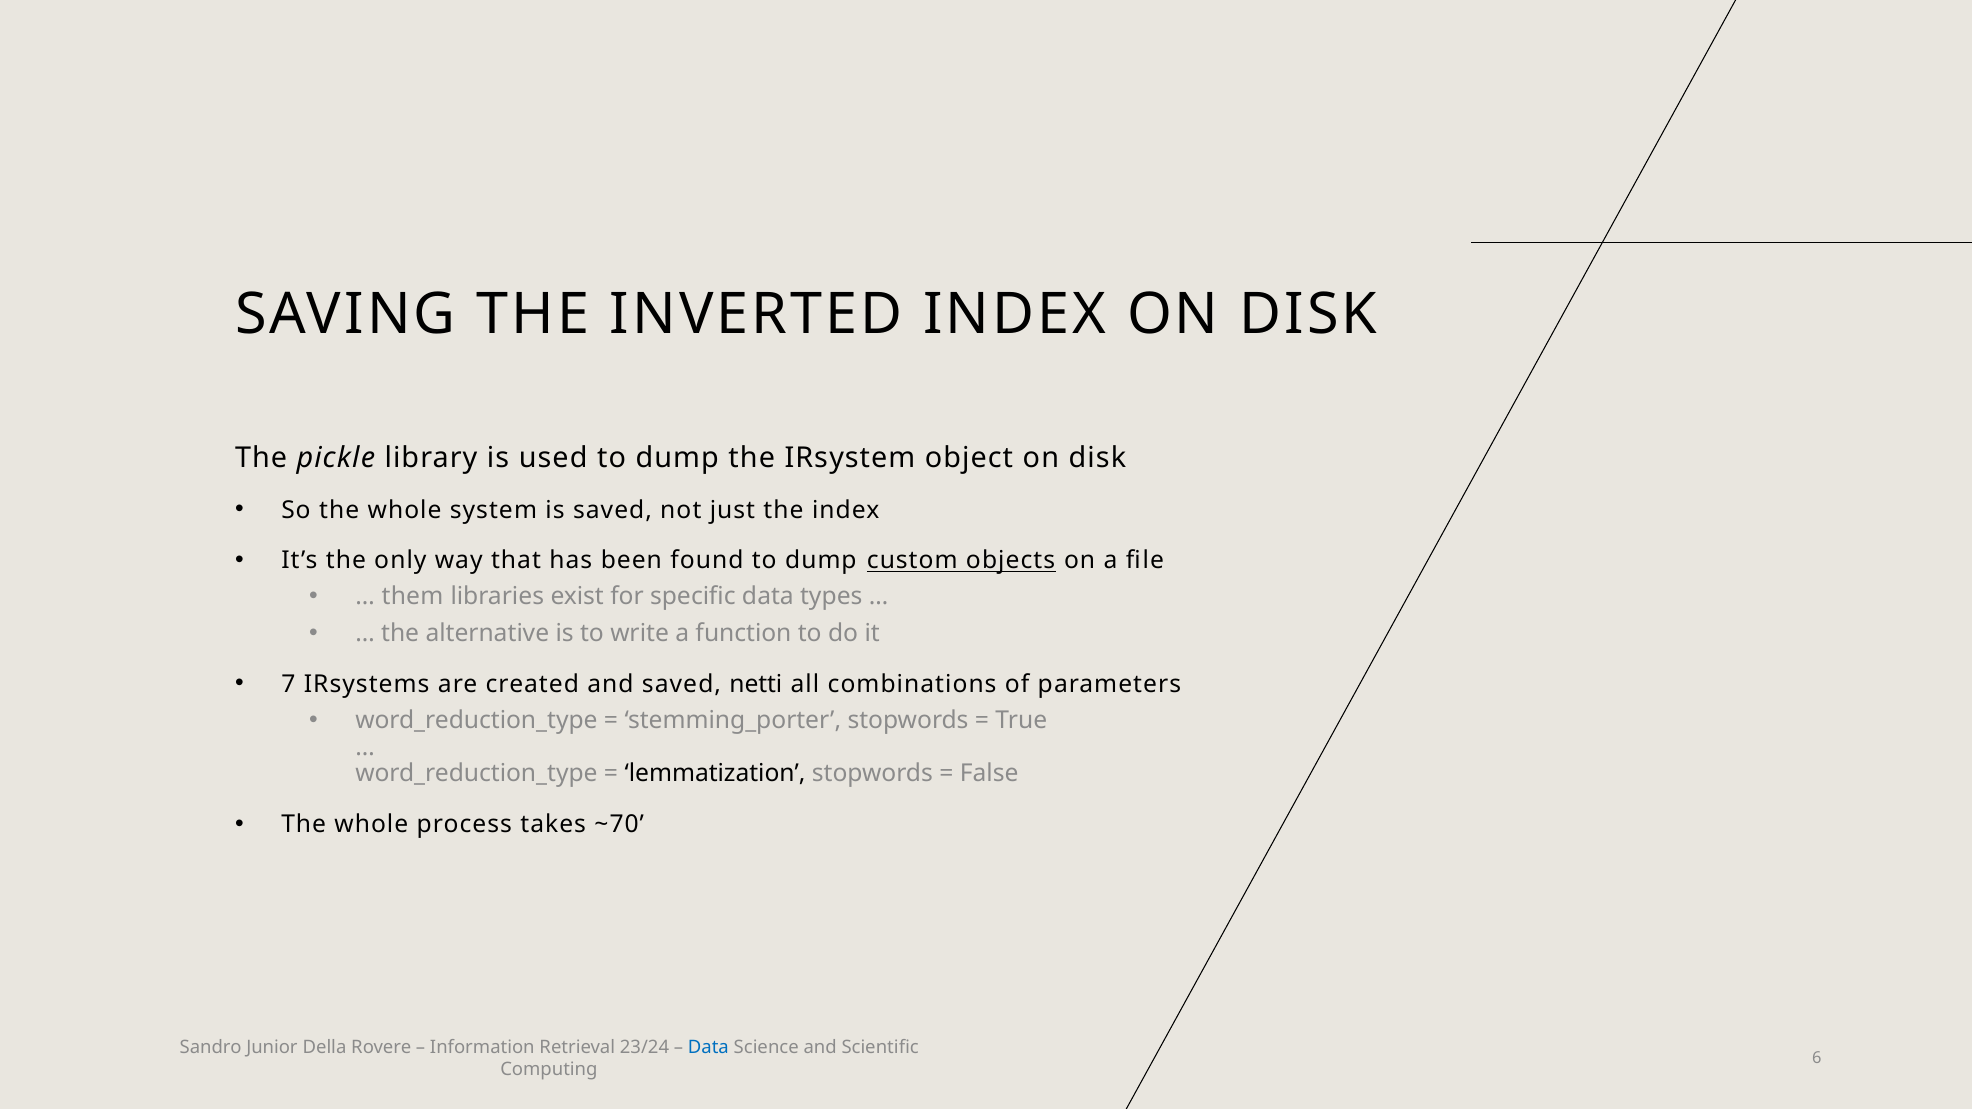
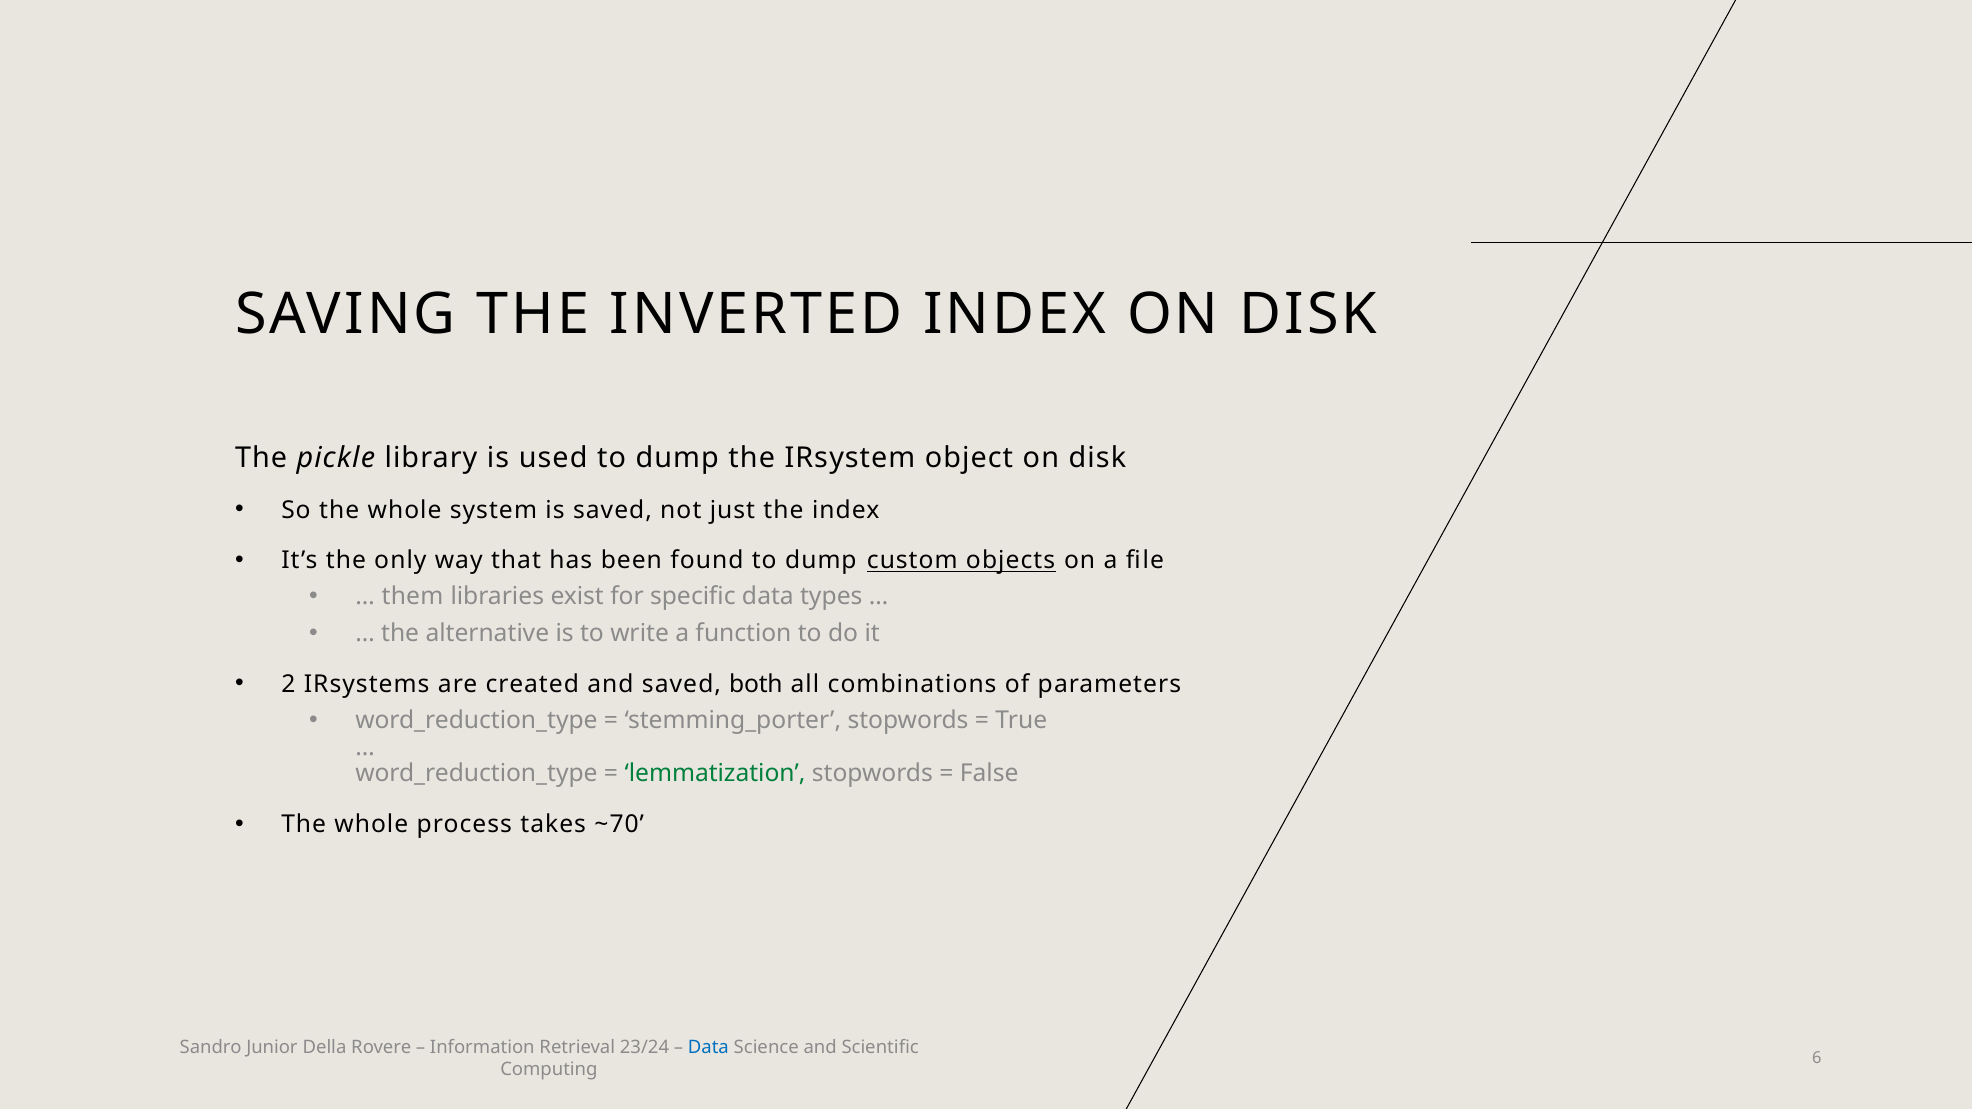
7: 7 -> 2
netti: netti -> both
lemmatization colour: black -> green
